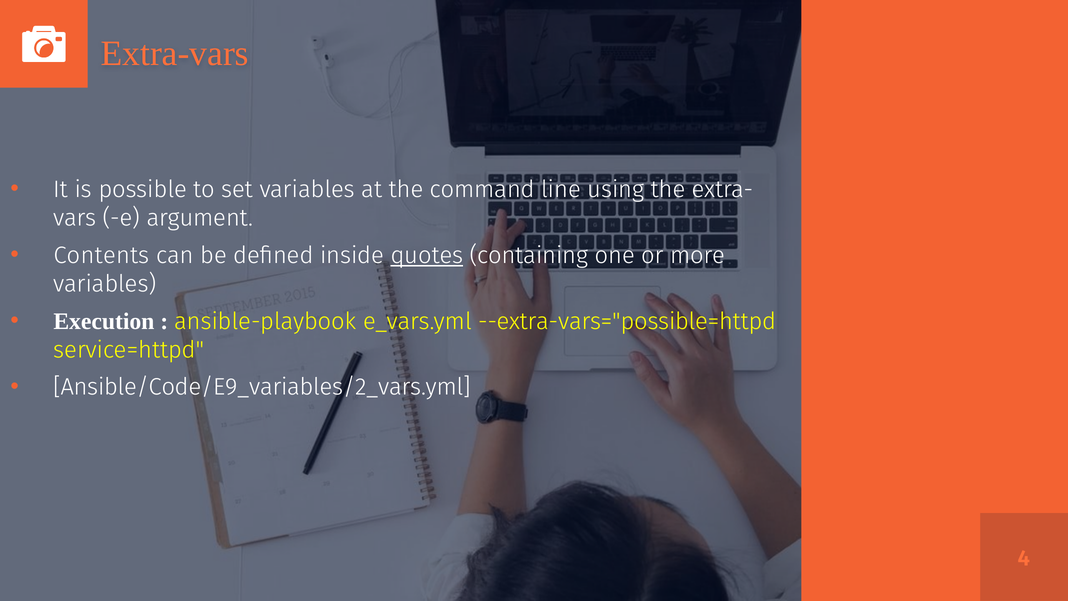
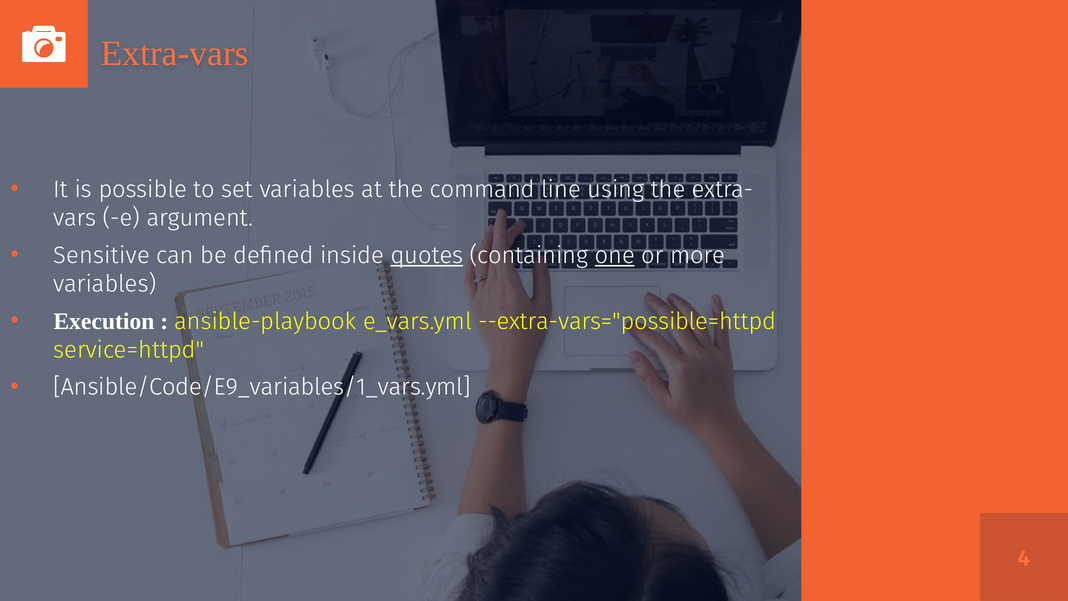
Contents: Contents -> Sensitive
one underline: none -> present
Ansible/Code/E9_variables/2_vars.yml: Ansible/Code/E9_variables/2_vars.yml -> Ansible/Code/E9_variables/1_vars.yml
